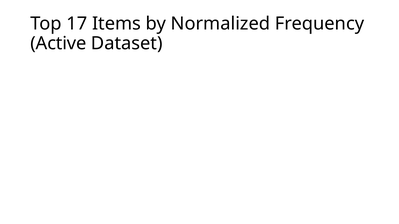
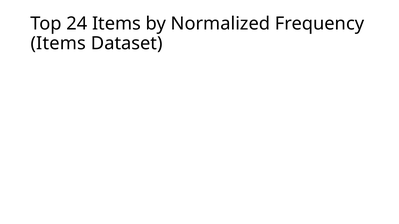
17: 17 -> 24
Active at (58, 43): Active -> Items
